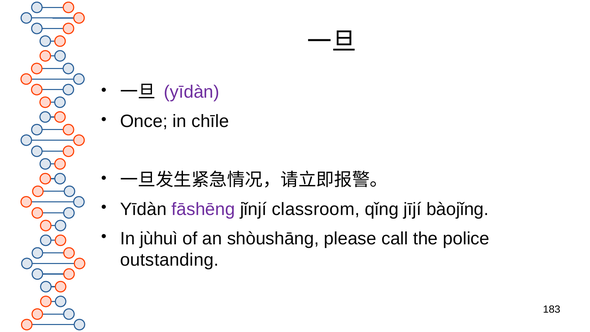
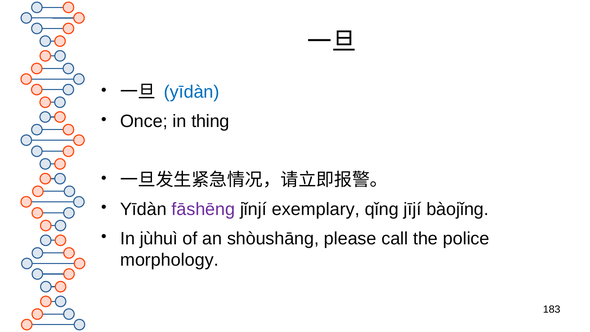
yīdàn at (192, 92) colour: purple -> blue
chīle: chīle -> thing
classroom: classroom -> exemplary
outstanding: outstanding -> morphology
